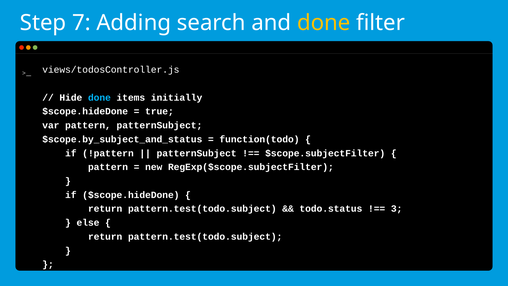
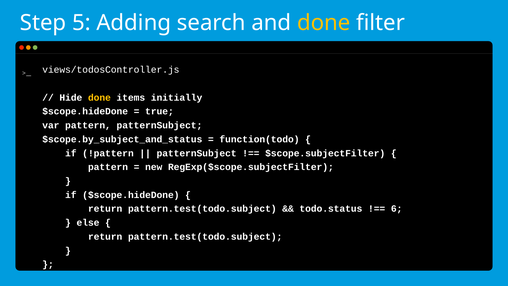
7: 7 -> 5
done at (99, 98) colour: light blue -> yellow
3: 3 -> 6
